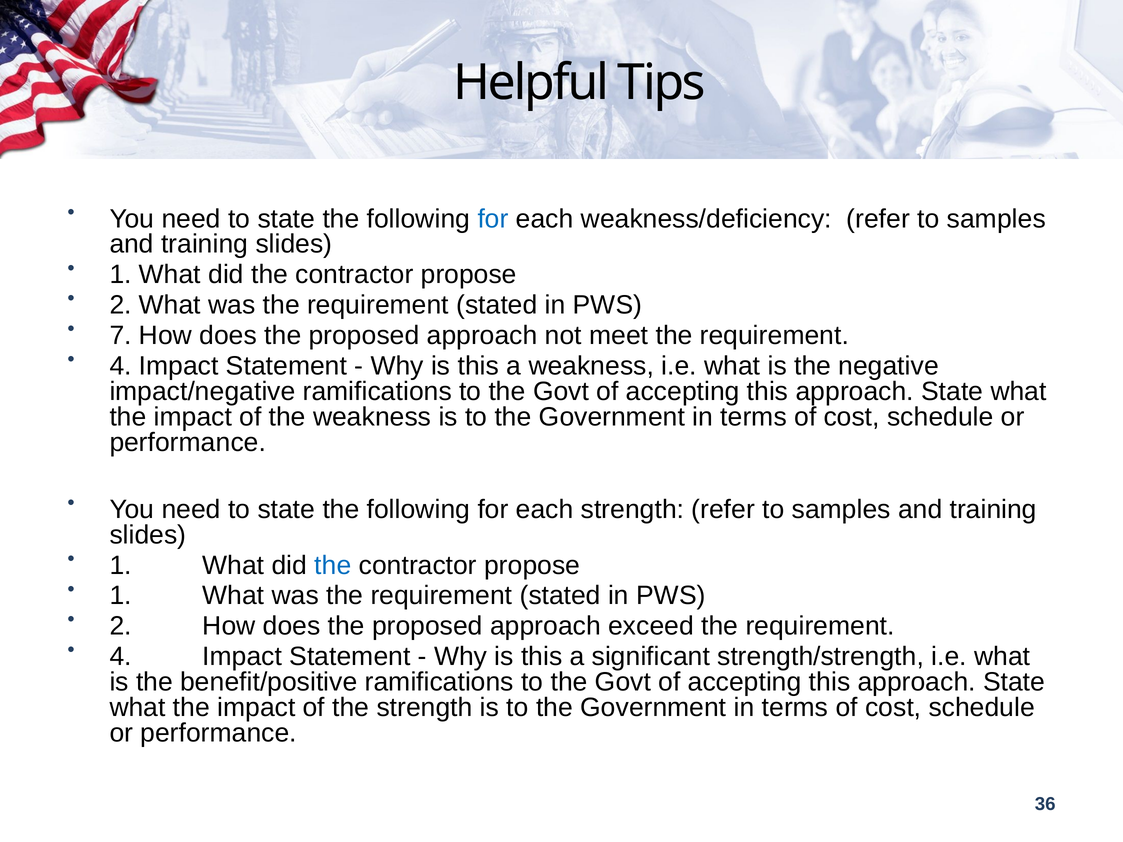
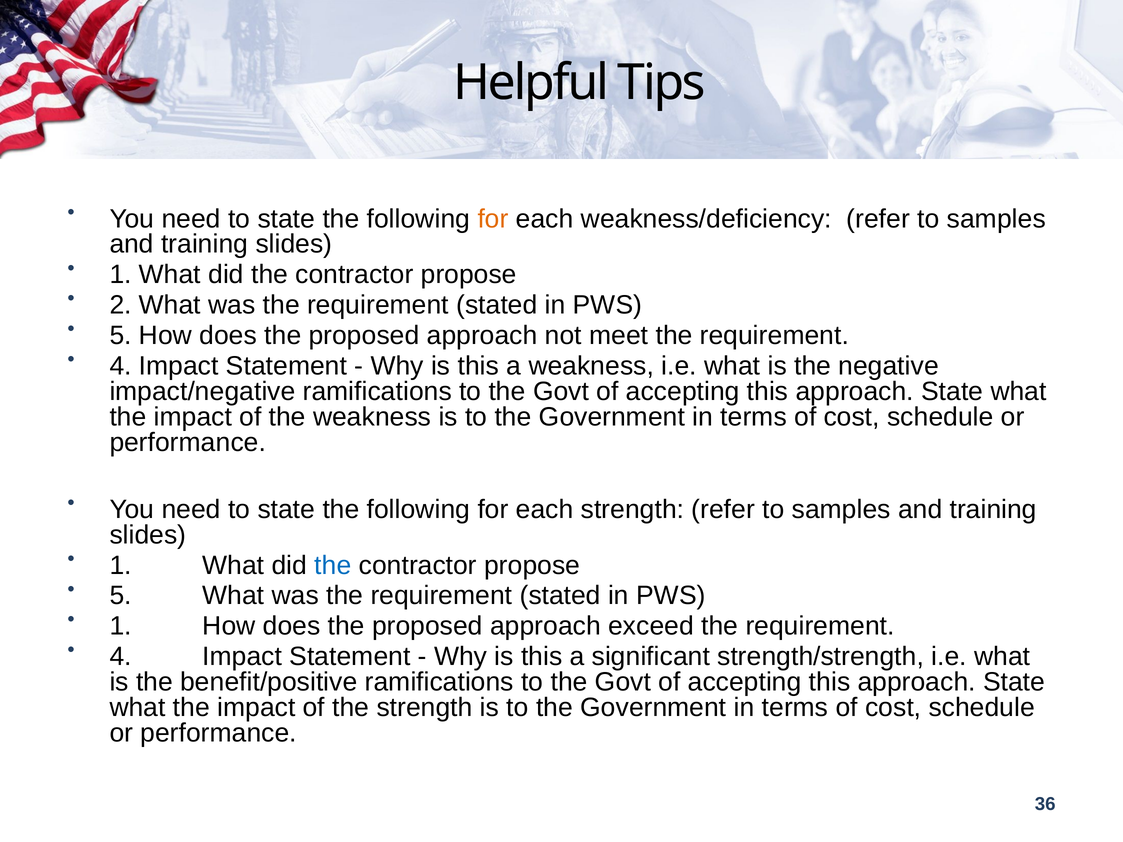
for at (493, 219) colour: blue -> orange
7 at (121, 336): 7 -> 5
1 at (121, 596): 1 -> 5
2 at (121, 626): 2 -> 1
